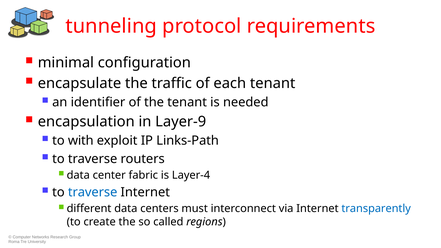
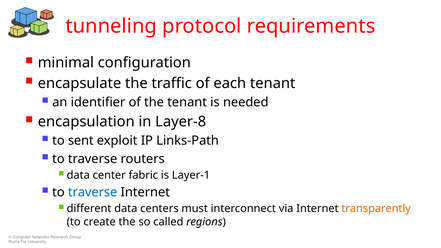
Layer-9: Layer-9 -> Layer-8
with: with -> sent
Layer-4: Layer-4 -> Layer-1
transparently colour: blue -> orange
